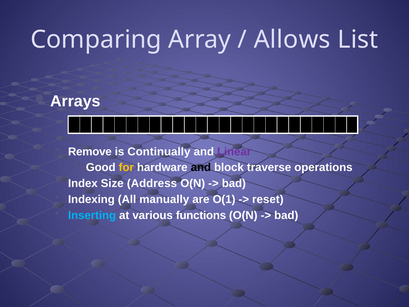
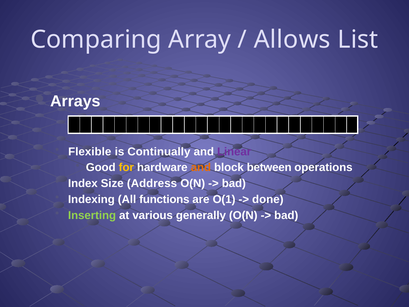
Remove: Remove -> Flexible
and at (201, 167) colour: black -> orange
traverse: traverse -> between
manually: manually -> functions
reset: reset -> done
Inserting colour: light blue -> light green
functions: functions -> generally
